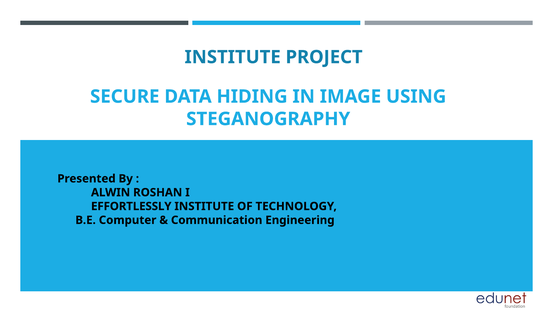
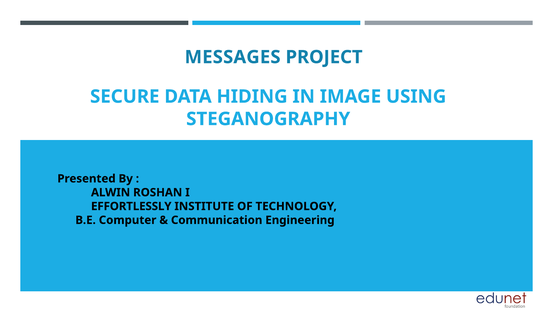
INSTITUTE at (233, 57): INSTITUTE -> MESSAGES
